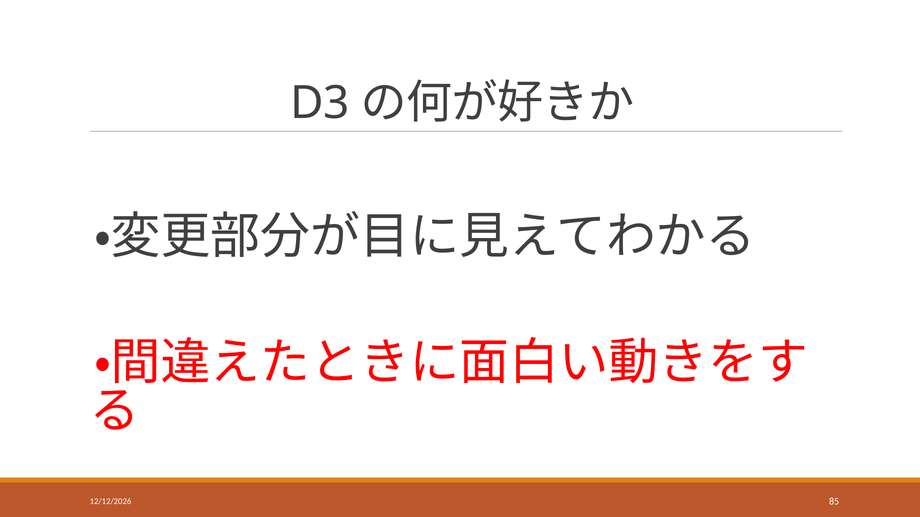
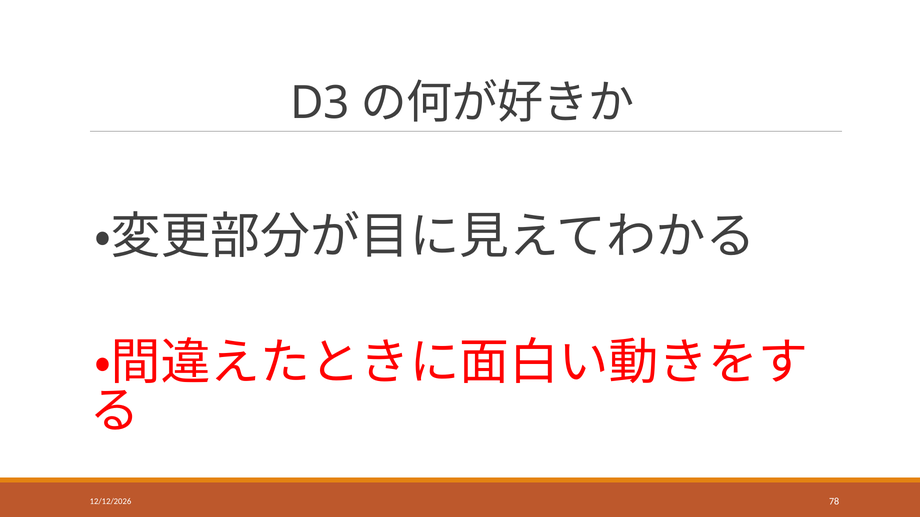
85: 85 -> 78
